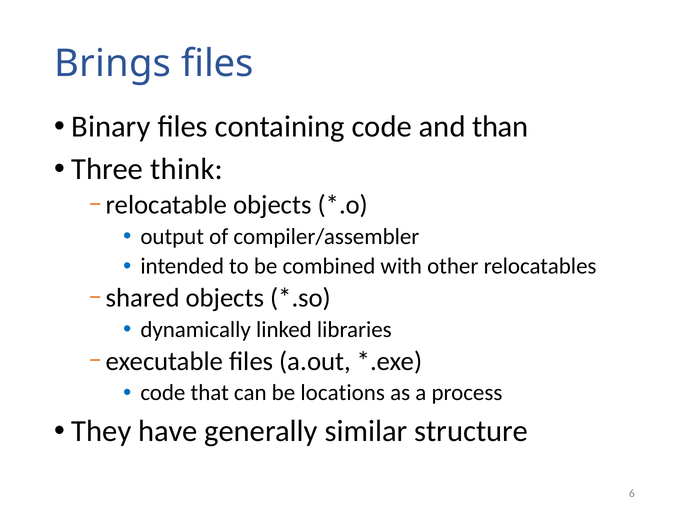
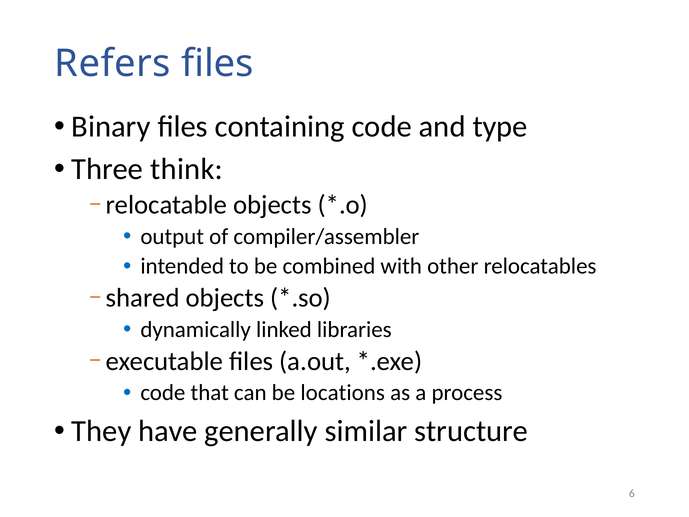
Brings: Brings -> Refers
than: than -> type
